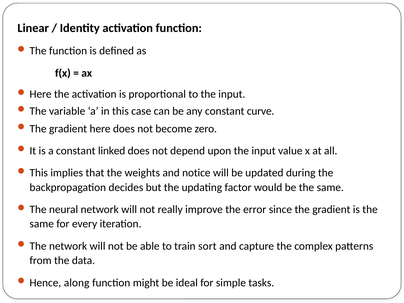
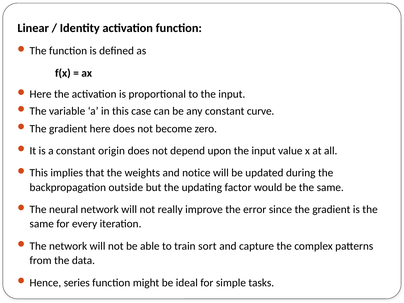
linked: linked -> origin
decides: decides -> outside
along: along -> series
